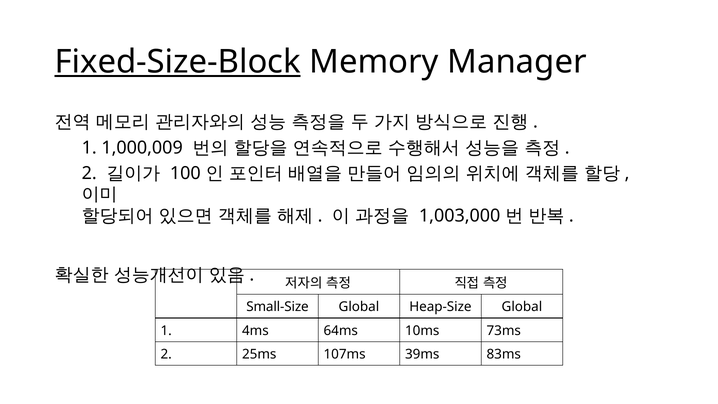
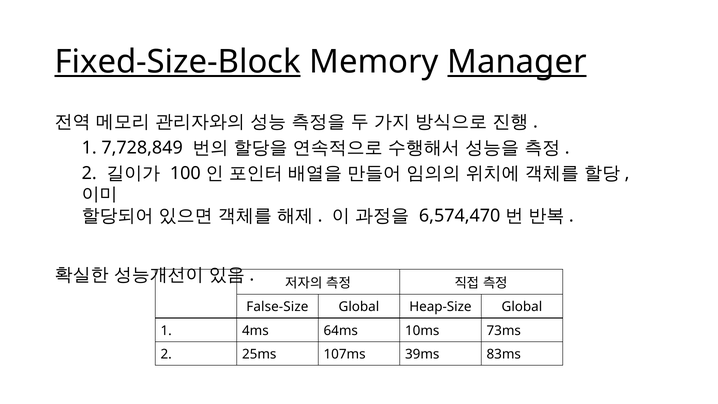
Manager underline: none -> present
1,000,009: 1,000,009 -> 7,728,849
1,003,000: 1,003,000 -> 6,574,470
Small-Size: Small-Size -> False-Size
